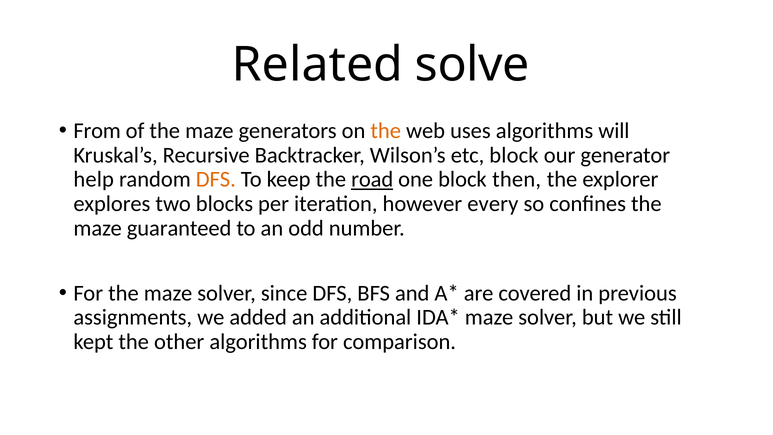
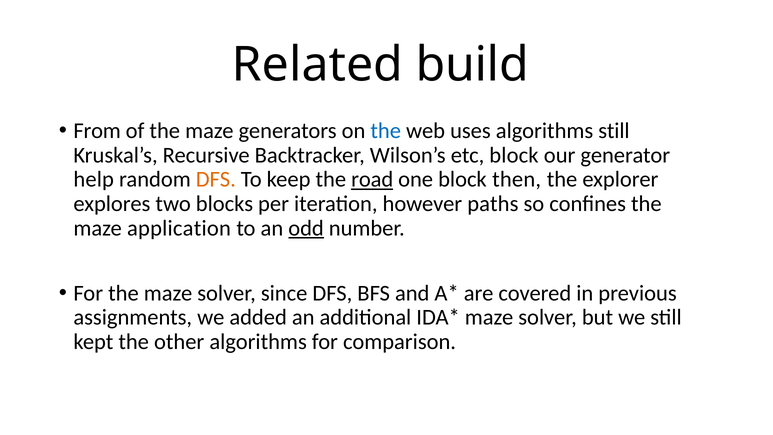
solve: solve -> build
the at (386, 131) colour: orange -> blue
algorithms will: will -> still
every: every -> paths
guaranteed: guaranteed -> application
odd underline: none -> present
